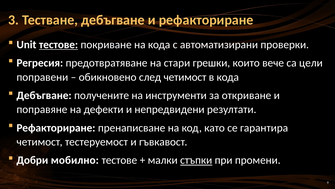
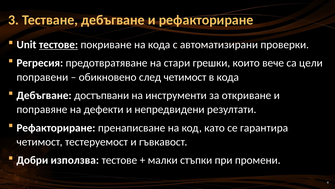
получените: получените -> достъпвани
мобилно: мобилно -> използва
стъпки underline: present -> none
